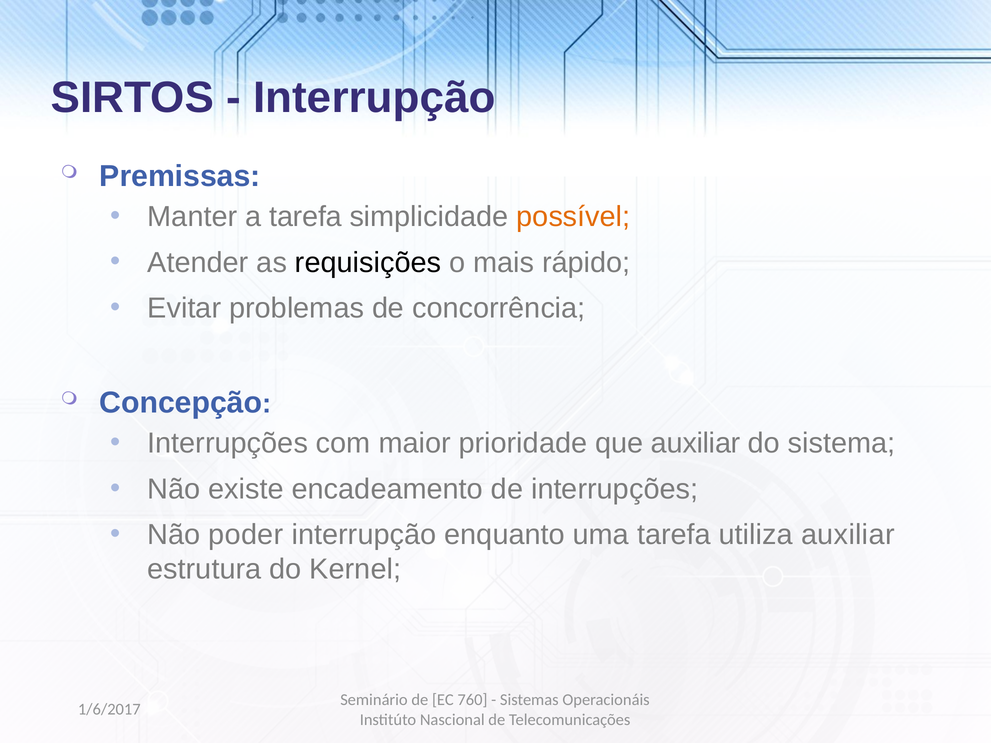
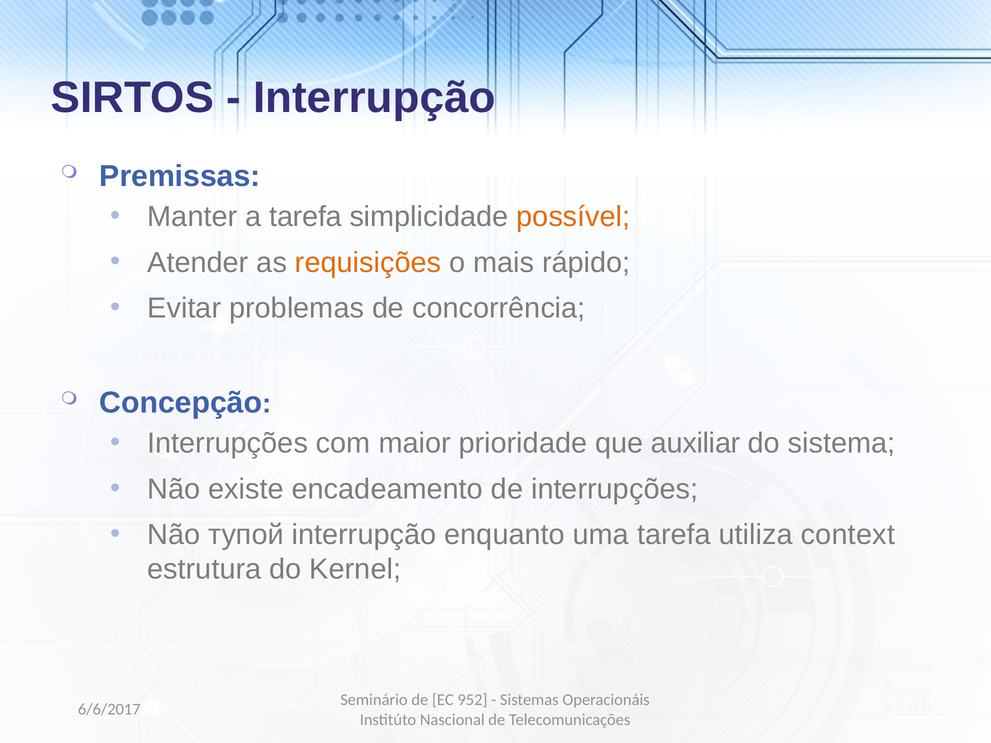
requisições colour: black -> orange
poder: poder -> тупой
utiliza auxiliar: auxiliar -> context
760: 760 -> 952
1/6/2017: 1/6/2017 -> 6/6/2017
